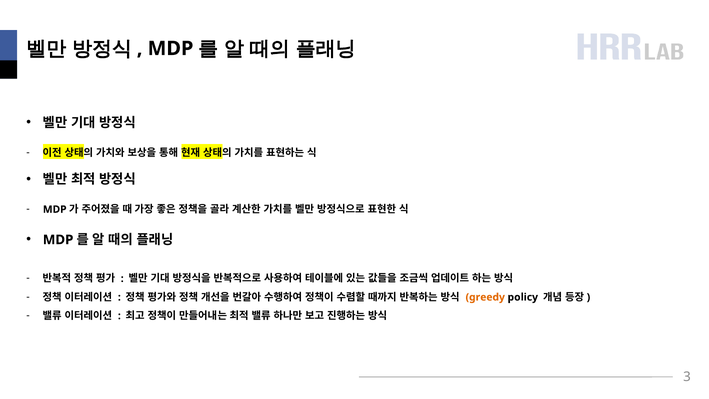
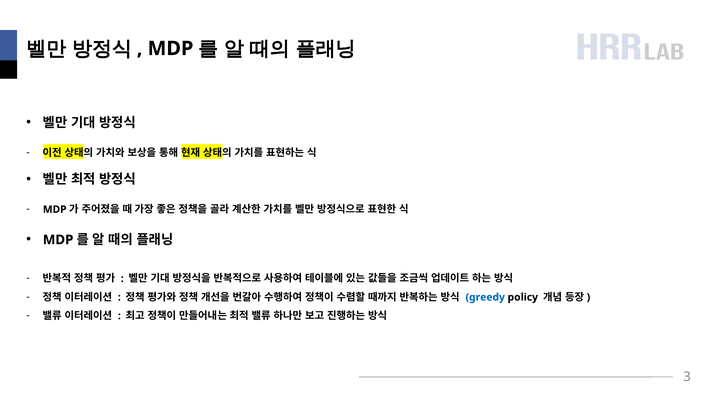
greedy colour: orange -> blue
